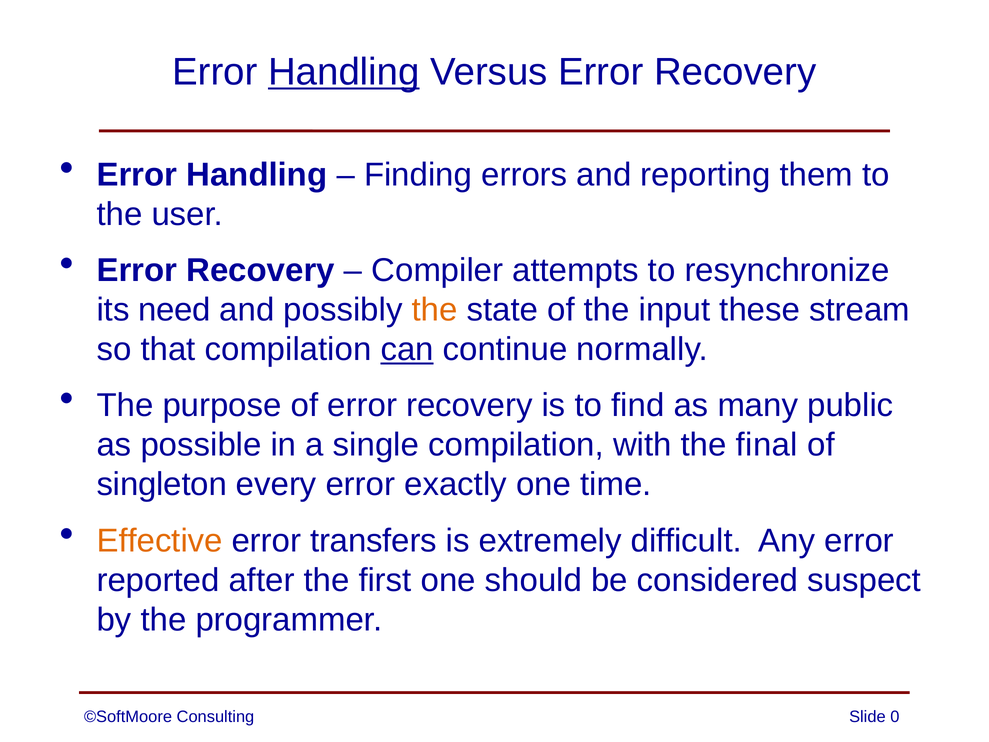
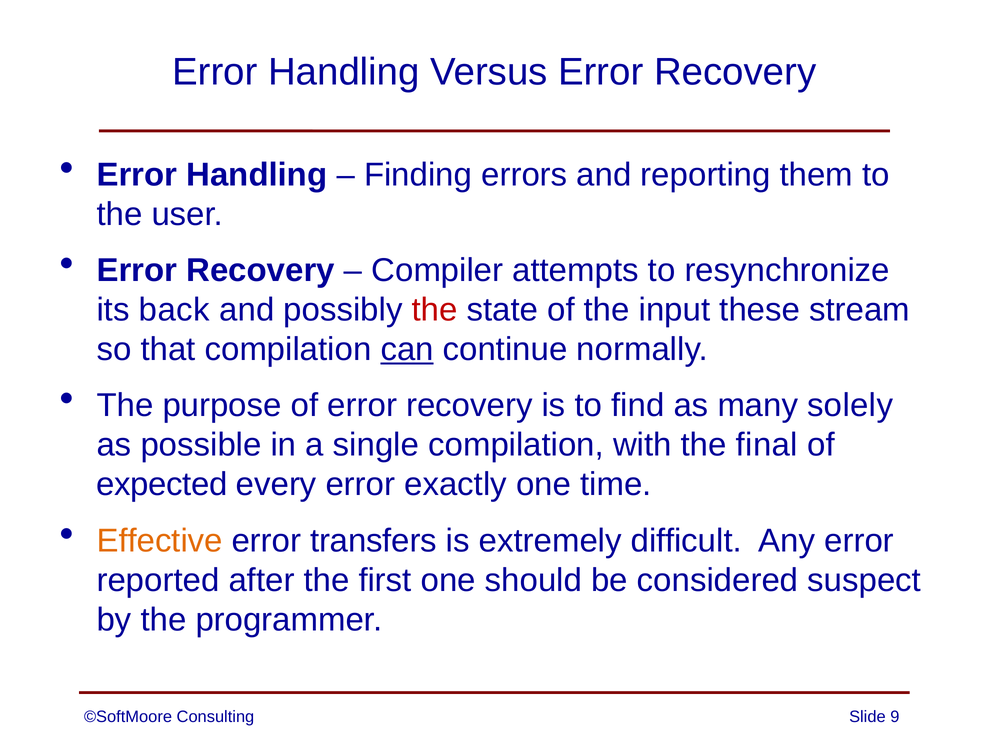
Handling at (344, 72) underline: present -> none
need: need -> back
the at (435, 310) colour: orange -> red
public: public -> solely
singleton: singleton -> expected
0: 0 -> 9
